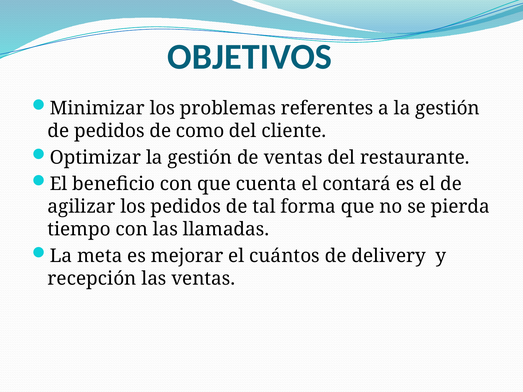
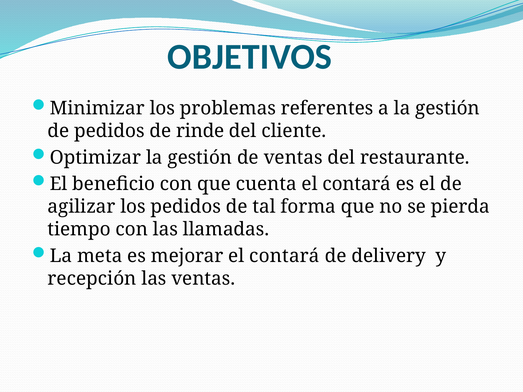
como: como -> rinde
mejorar el cuántos: cuántos -> contará
